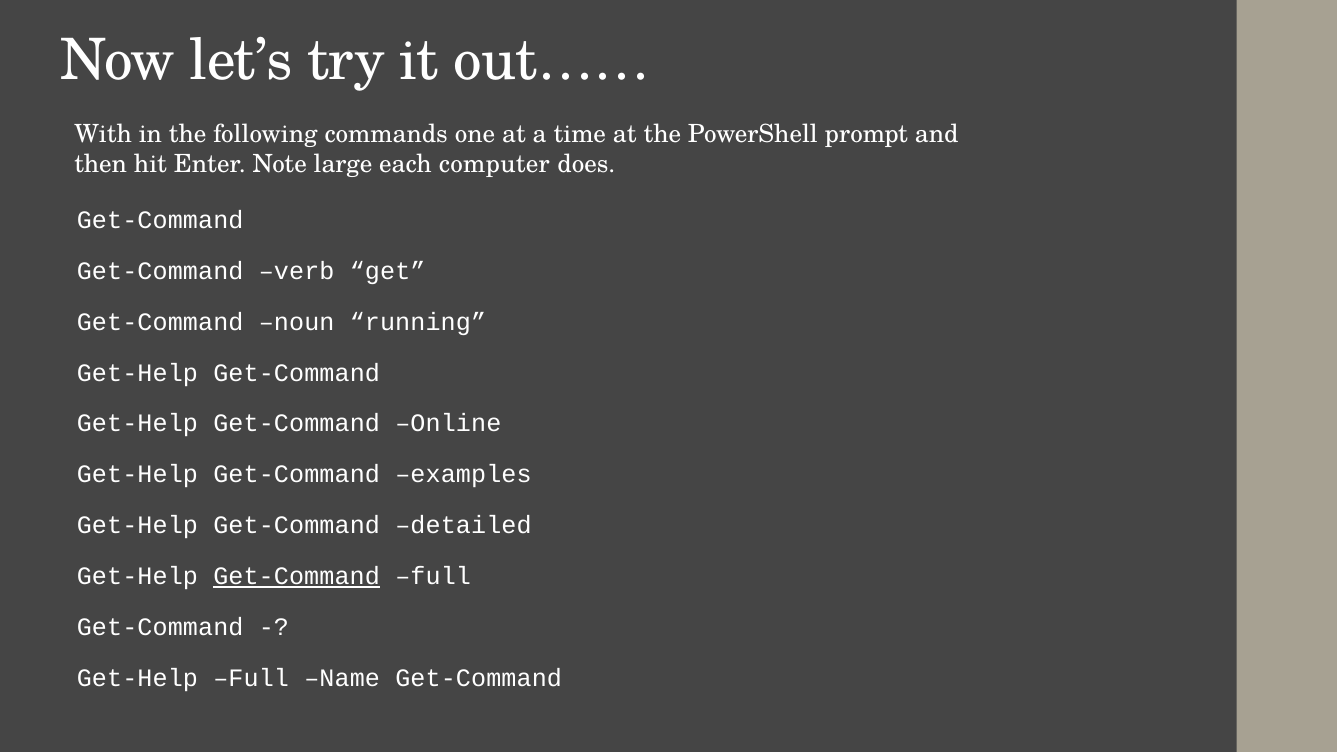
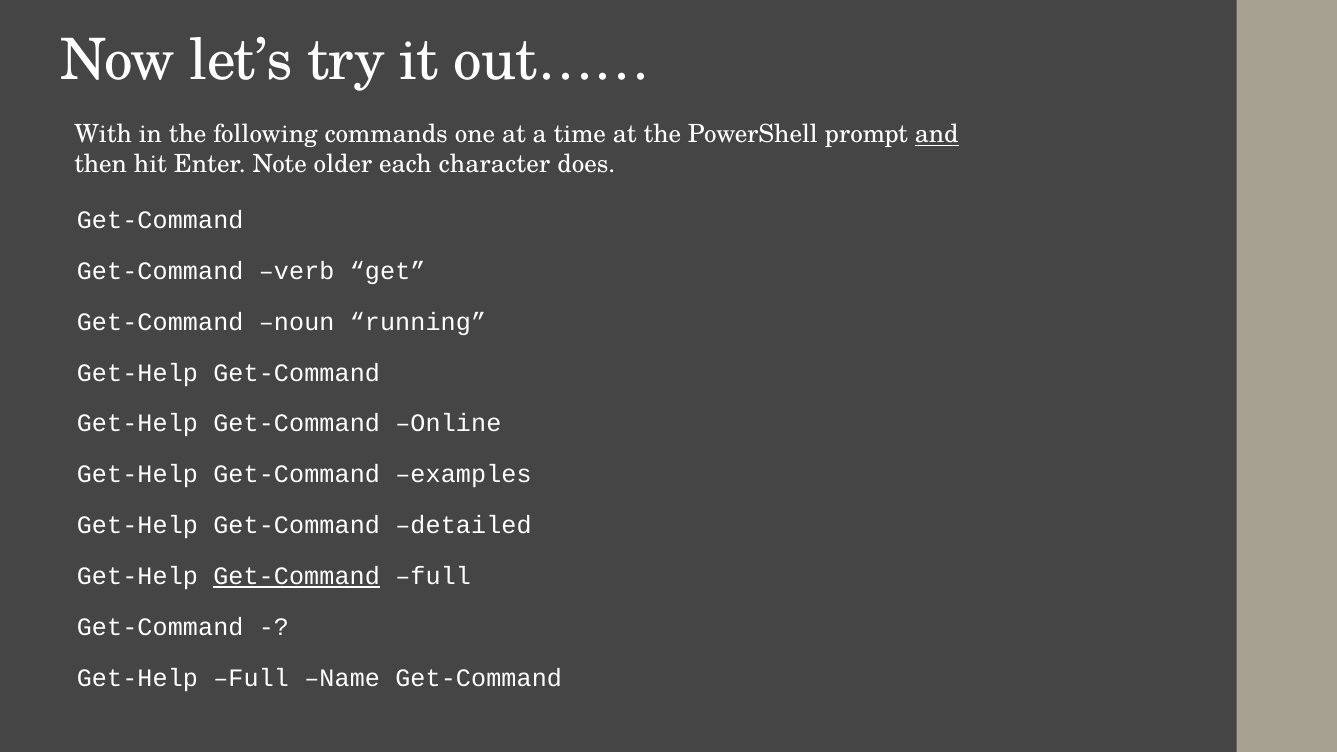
and underline: none -> present
large: large -> older
computer: computer -> character
